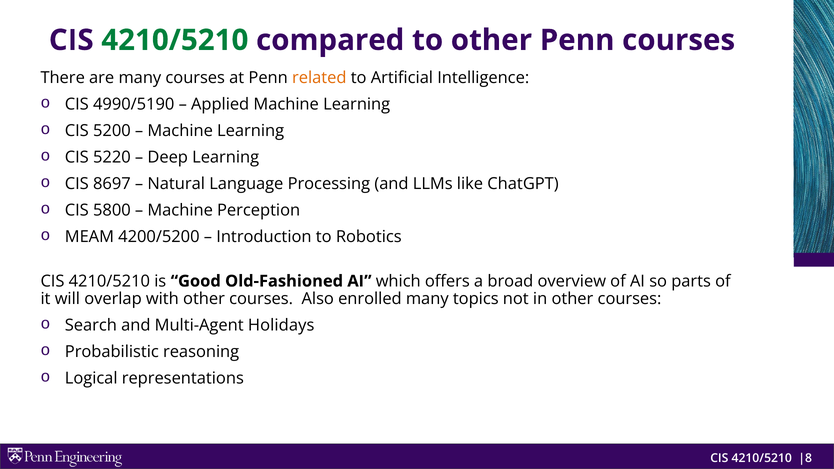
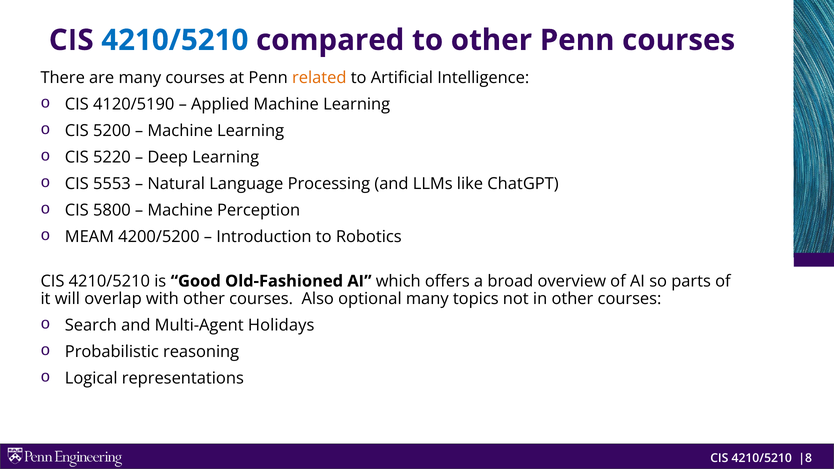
4210/5210 at (175, 40) colour: green -> blue
4990/5190: 4990/5190 -> 4120/5190
8697: 8697 -> 5553
enrolled: enrolled -> optional
